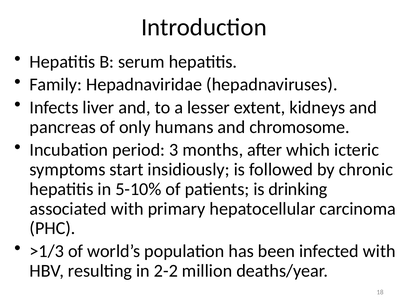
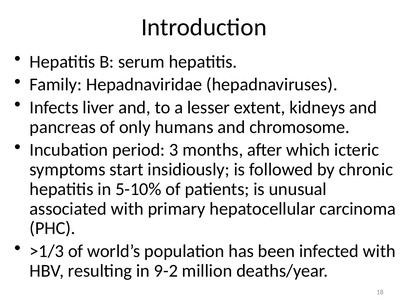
drinking: drinking -> unusual
2-2: 2-2 -> 9-2
